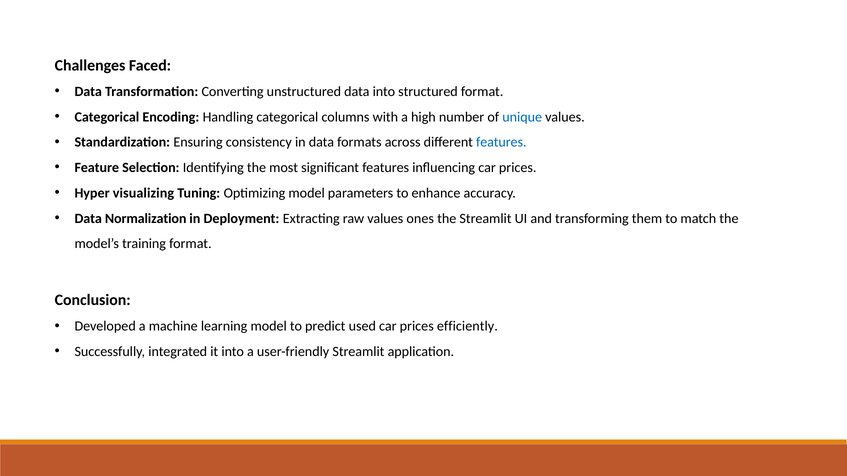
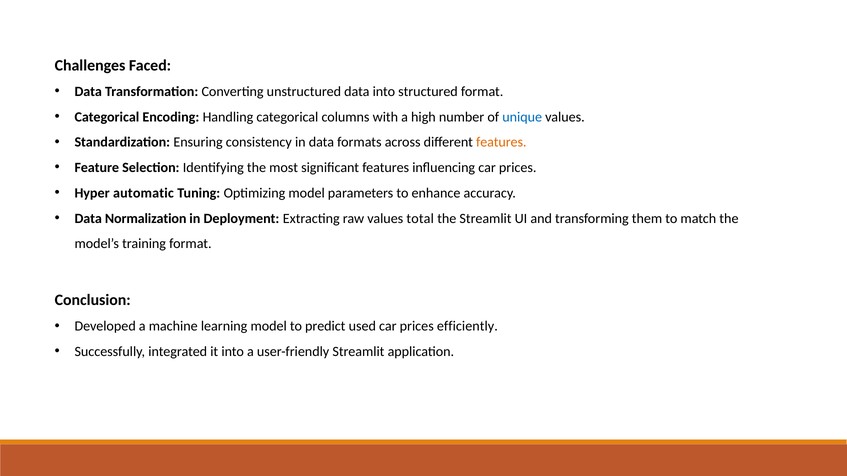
features at (501, 142) colour: blue -> orange
visualizing: visualizing -> automatic
ones: ones -> total
